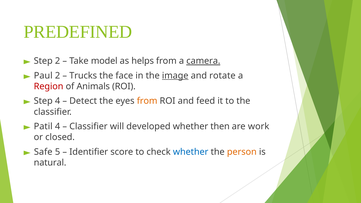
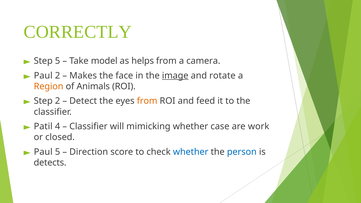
PREDEFINED: PREDEFINED -> CORRECTLY
Step 2: 2 -> 5
camera underline: present -> none
Trucks: Trucks -> Makes
Region colour: red -> orange
Step 4: 4 -> 2
developed: developed -> mimicking
then: then -> case
Safe at (43, 152): Safe -> Paul
Identifier: Identifier -> Direction
person colour: orange -> blue
natural: natural -> detects
